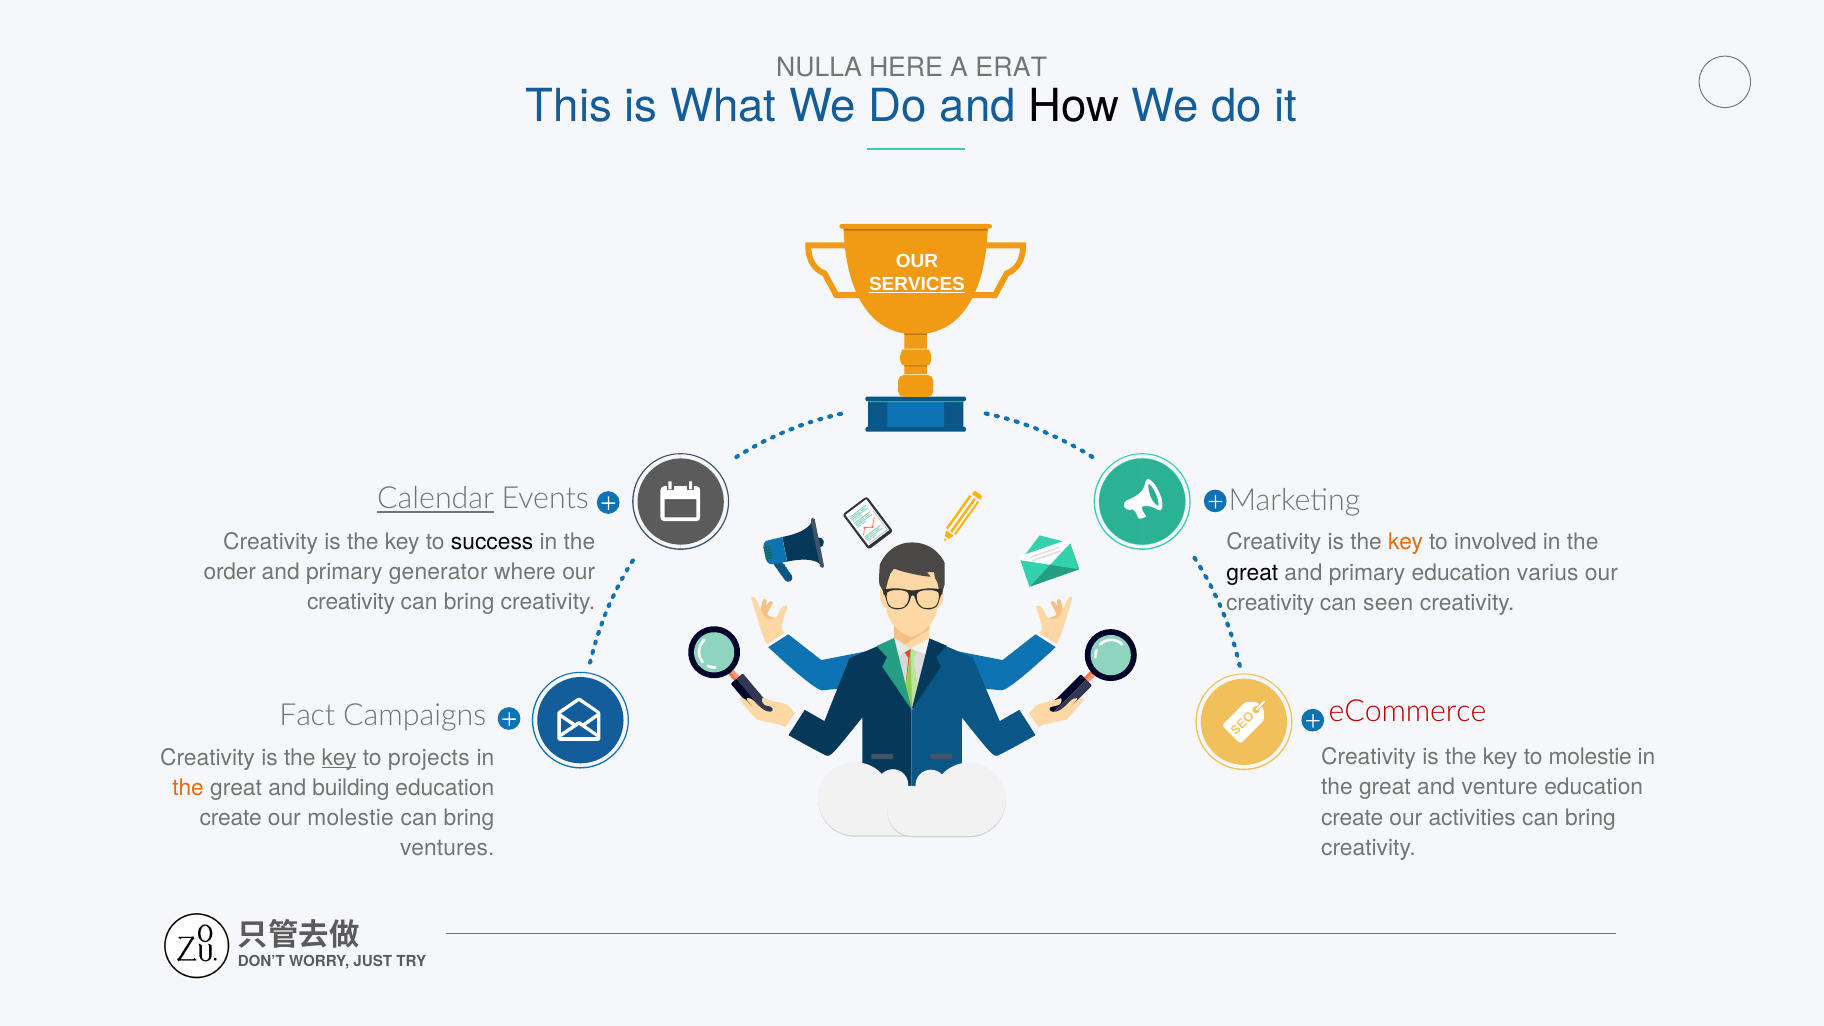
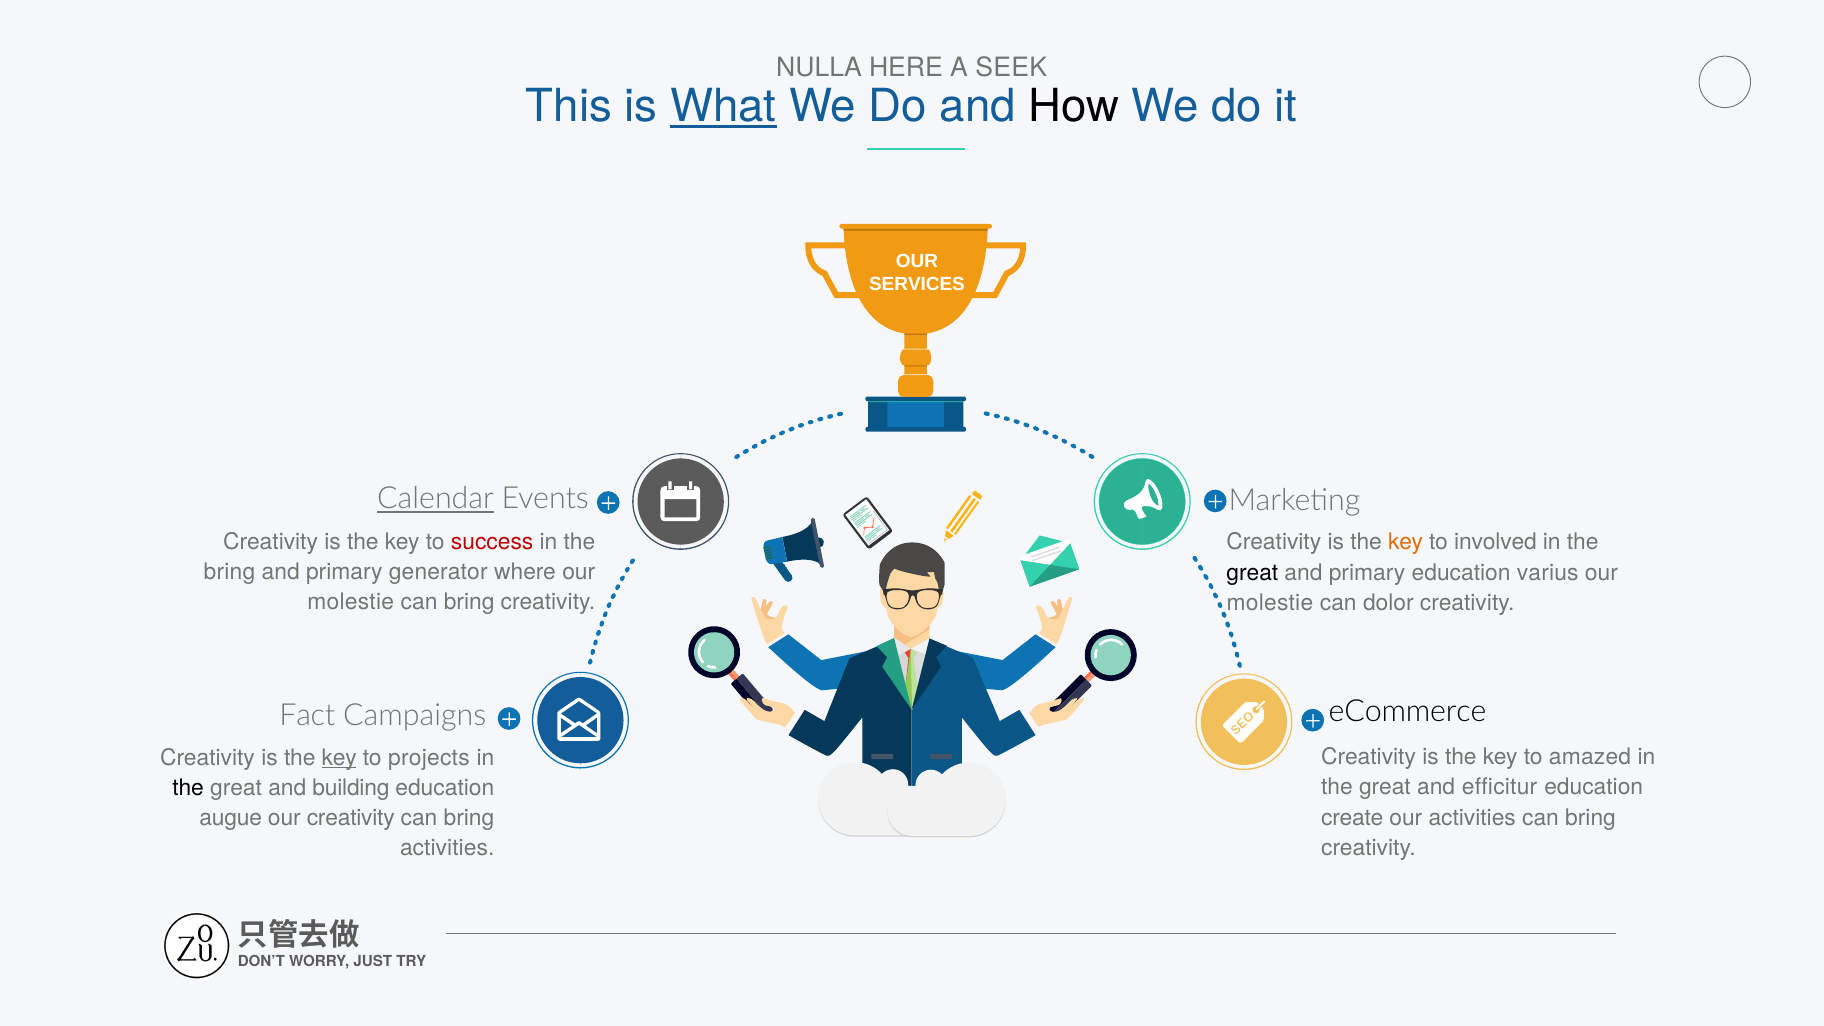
ERAT: ERAT -> SEEK
What underline: none -> present
SERVICES underline: present -> none
success colour: black -> red
order at (230, 572): order -> bring
creativity at (351, 602): creativity -> molestie
creativity at (1270, 603): creativity -> molestie
seen: seen -> dolor
eCommerce colour: red -> black
to molestie: molestie -> amazed
venture: venture -> efficitur
the at (188, 788) colour: orange -> black
create at (231, 818): create -> augue
our molestie: molestie -> creativity
ventures at (447, 848): ventures -> activities
